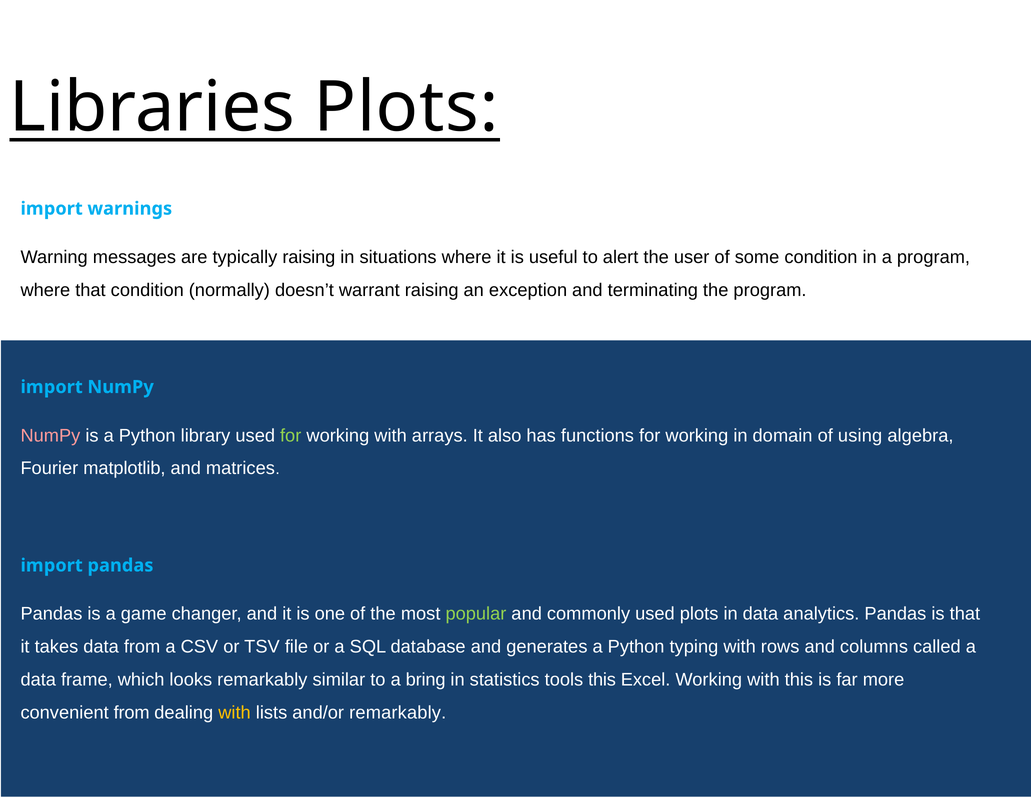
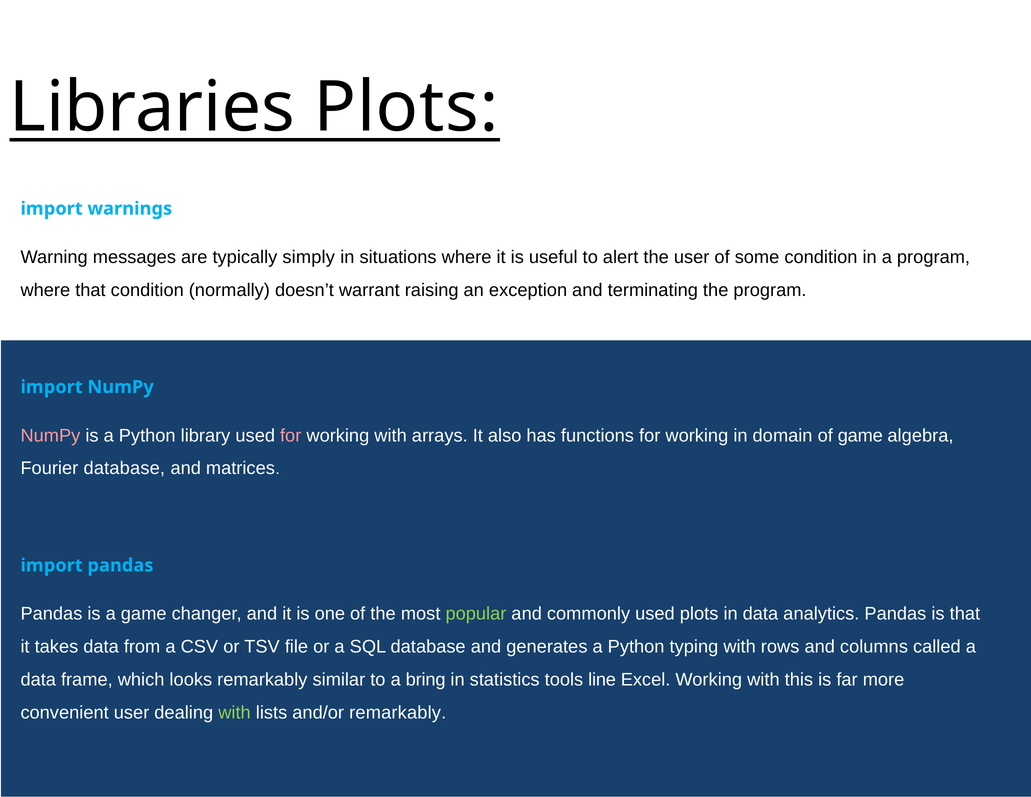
typically raising: raising -> simply
for at (291, 435) colour: light green -> pink
of using: using -> game
Fourier matplotlib: matplotlib -> database
tools this: this -> line
convenient from: from -> user
with at (235, 712) colour: yellow -> light green
